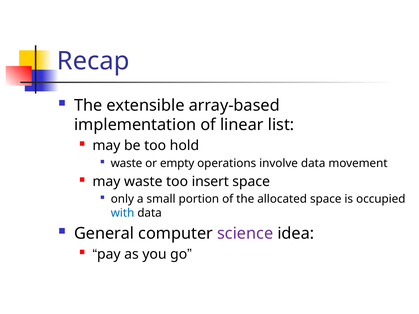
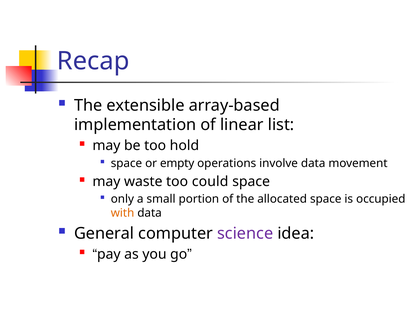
waste at (126, 163): waste -> space
insert: insert -> could
with colour: blue -> orange
